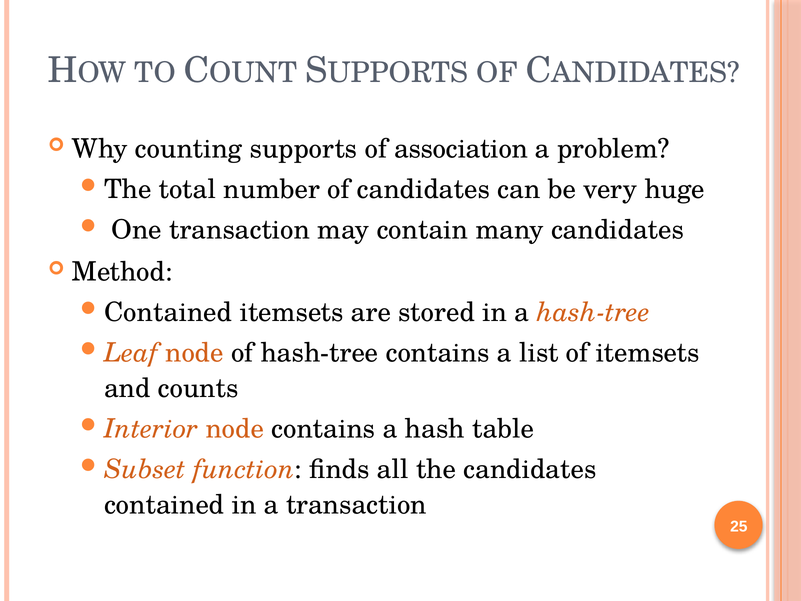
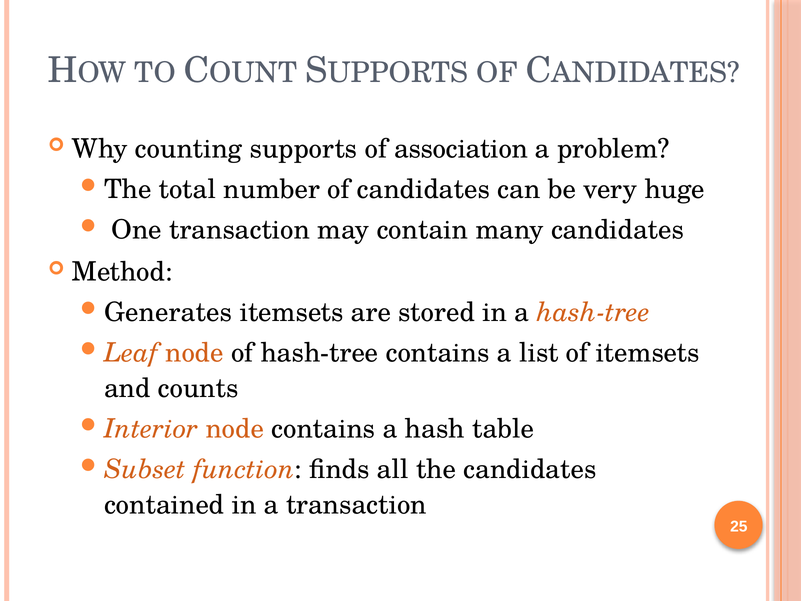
Contained at (168, 312): Contained -> Generates
